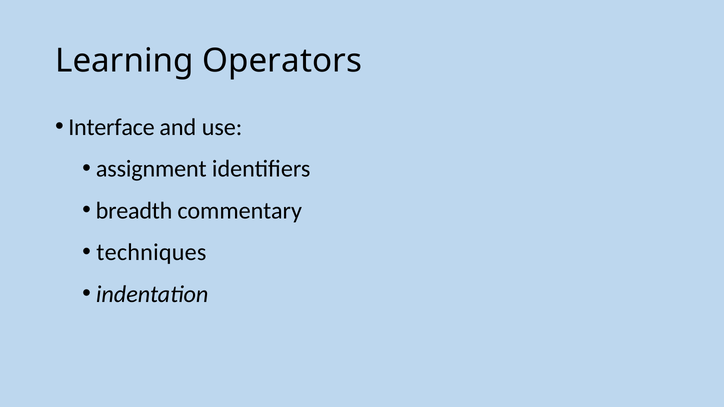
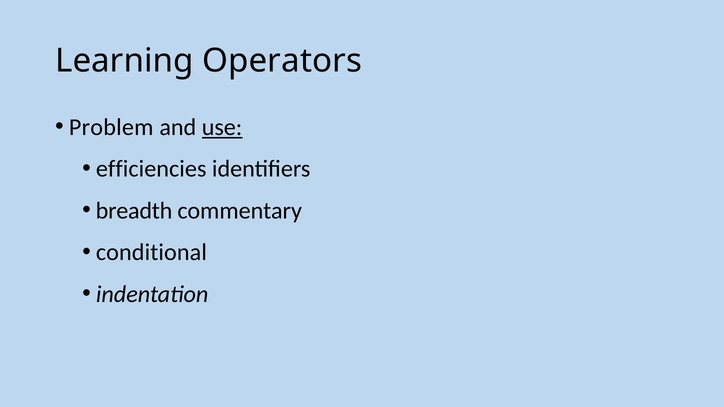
Interface: Interface -> Problem
use underline: none -> present
assignment: assignment -> efficiencies
techniques: techniques -> conditional
